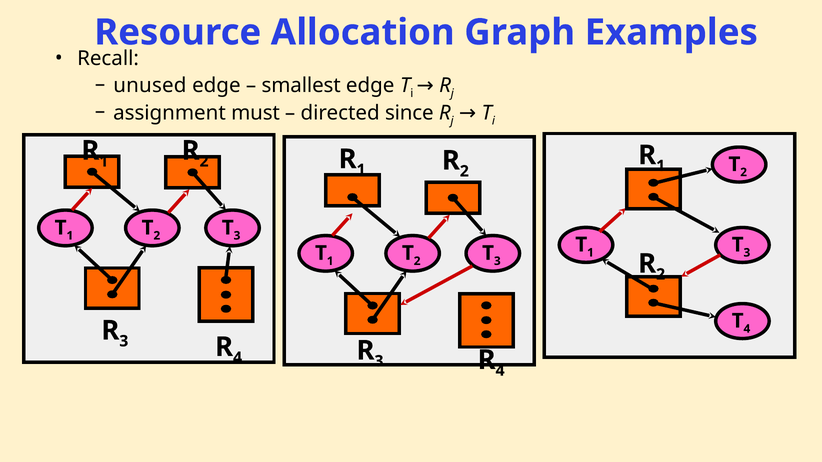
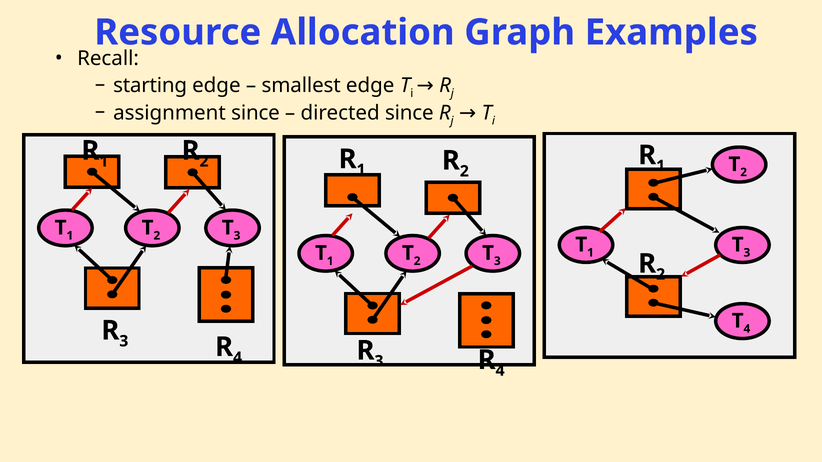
unused: unused -> starting
assignment must: must -> since
